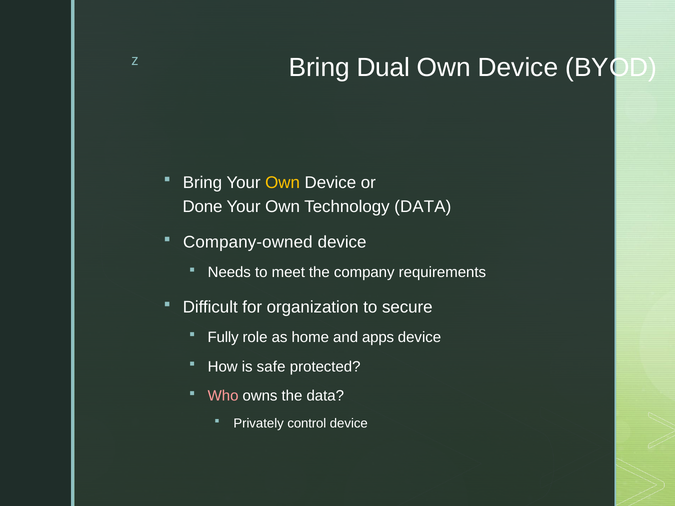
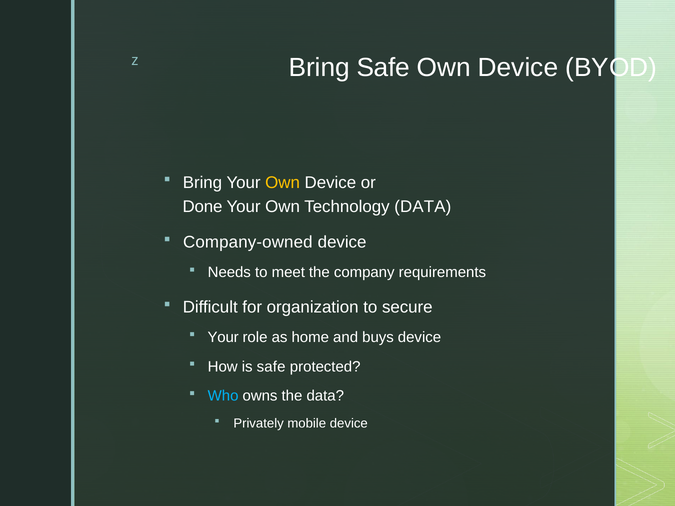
Bring Dual: Dual -> Safe
Fully at (223, 337): Fully -> Your
apps: apps -> buys
Who colour: pink -> light blue
control: control -> mobile
